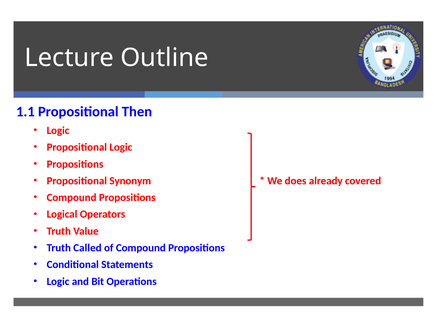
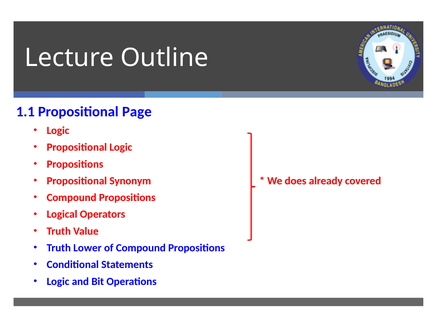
Then: Then -> Page
Called: Called -> Lower
